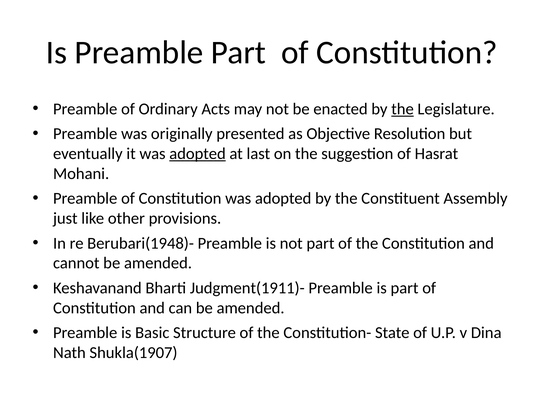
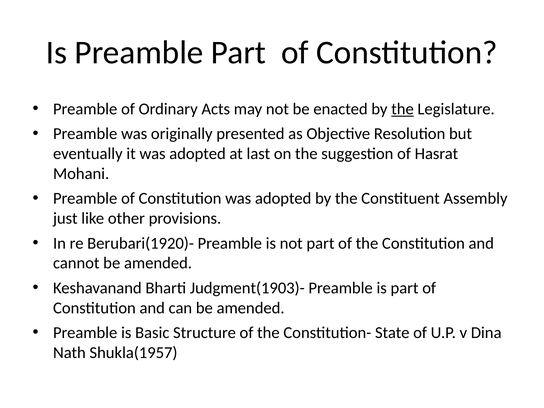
adopted at (198, 154) underline: present -> none
Berubari(1948)-: Berubari(1948)- -> Berubari(1920)-
Judgment(1911)-: Judgment(1911)- -> Judgment(1903)-
Shukla(1907: Shukla(1907 -> Shukla(1957
